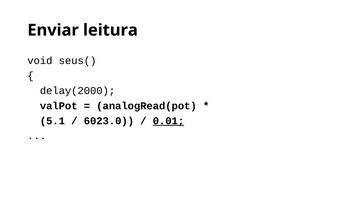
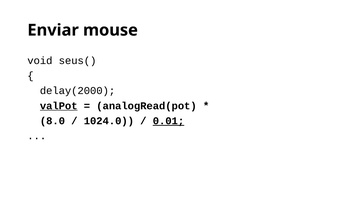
leitura: leitura -> mouse
valPot underline: none -> present
5.1: 5.1 -> 8.0
6023.0: 6023.0 -> 1024.0
